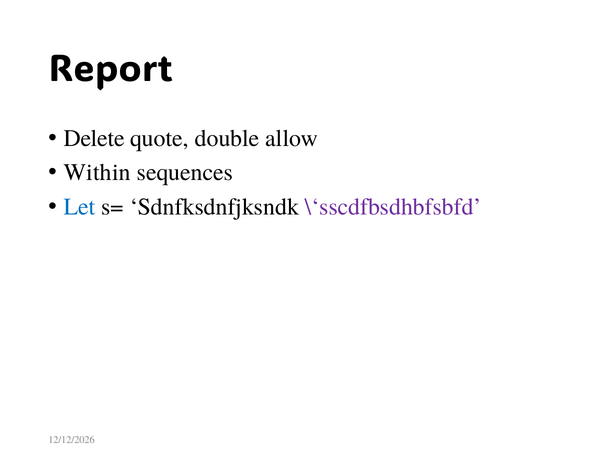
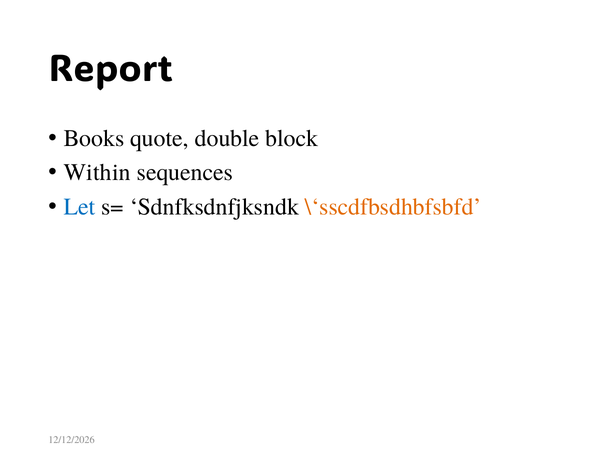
Delete: Delete -> Books
allow: allow -> block
\‘sscdfbsdhbfsbfd colour: purple -> orange
